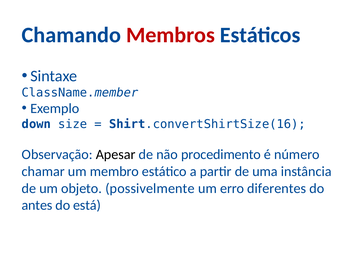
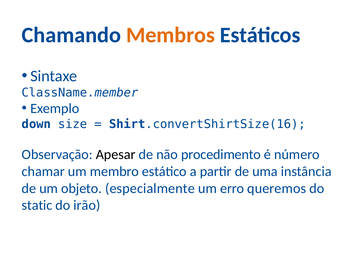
Membros colour: red -> orange
possivelmente: possivelmente -> especialmente
diferentes: diferentes -> queremos
antes: antes -> static
está: está -> irão
